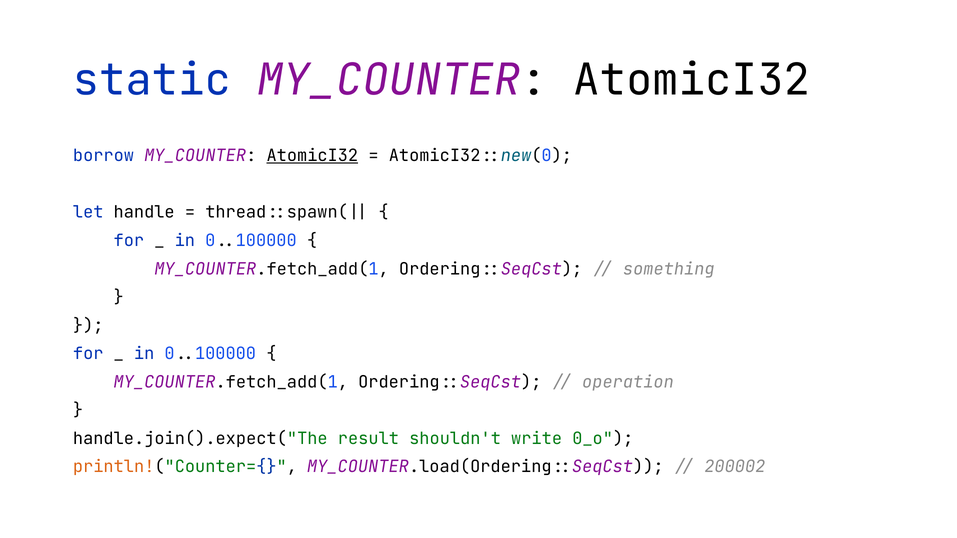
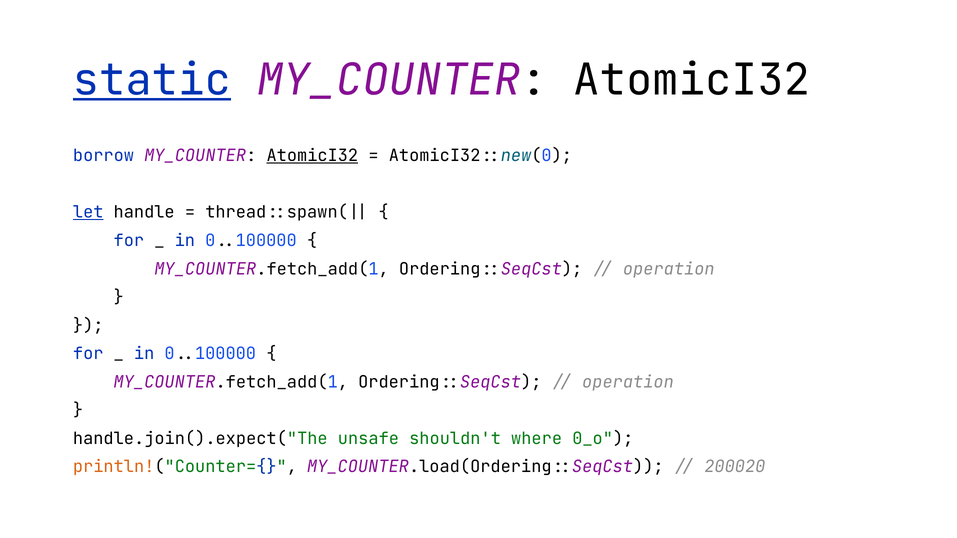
static underline: none -> present
let underline: none -> present
something at (669, 269): something -> operation
result: result -> unsafe
write: write -> where
200002: 200002 -> 200020
